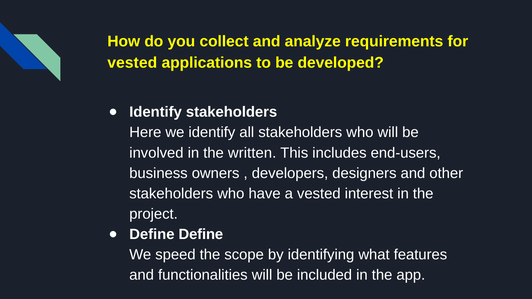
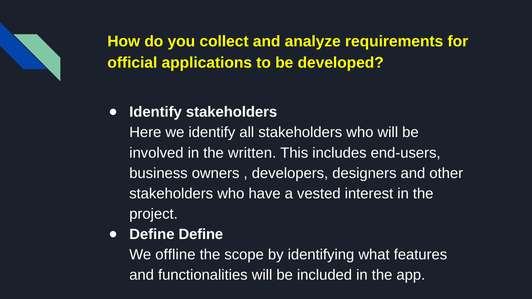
vested at (132, 63): vested -> official
speed: speed -> offline
